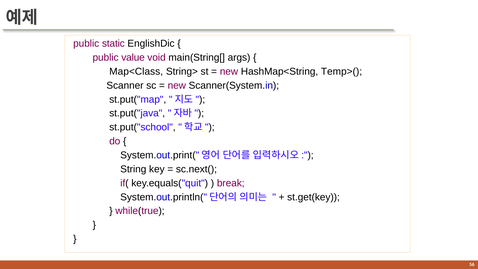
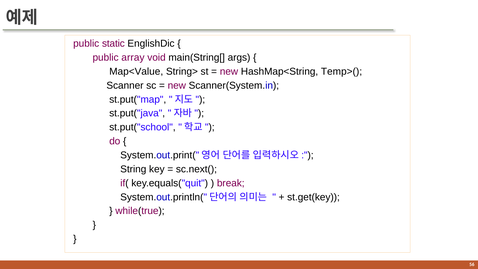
value: value -> array
Map<Class: Map<Class -> Map<Value
